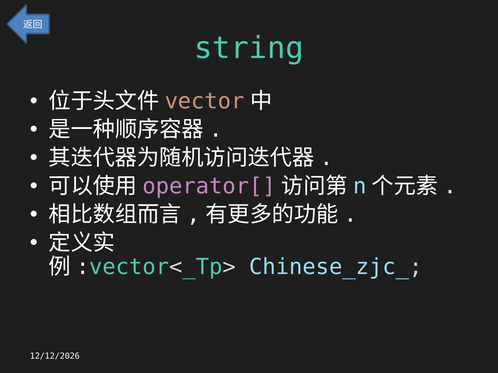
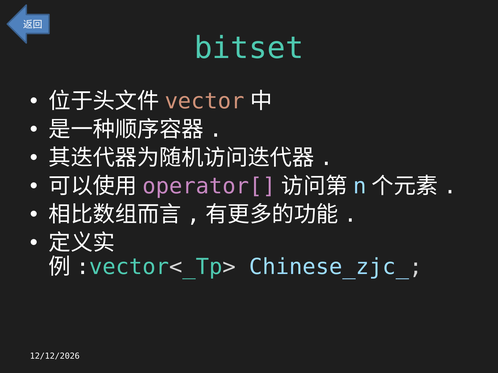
string: string -> bitset
